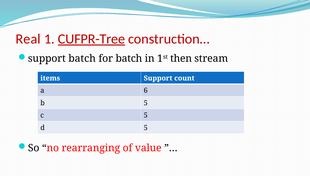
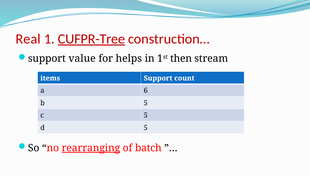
support batch: batch -> value
for batch: batch -> helps
rearranging underline: none -> present
value: value -> batch
